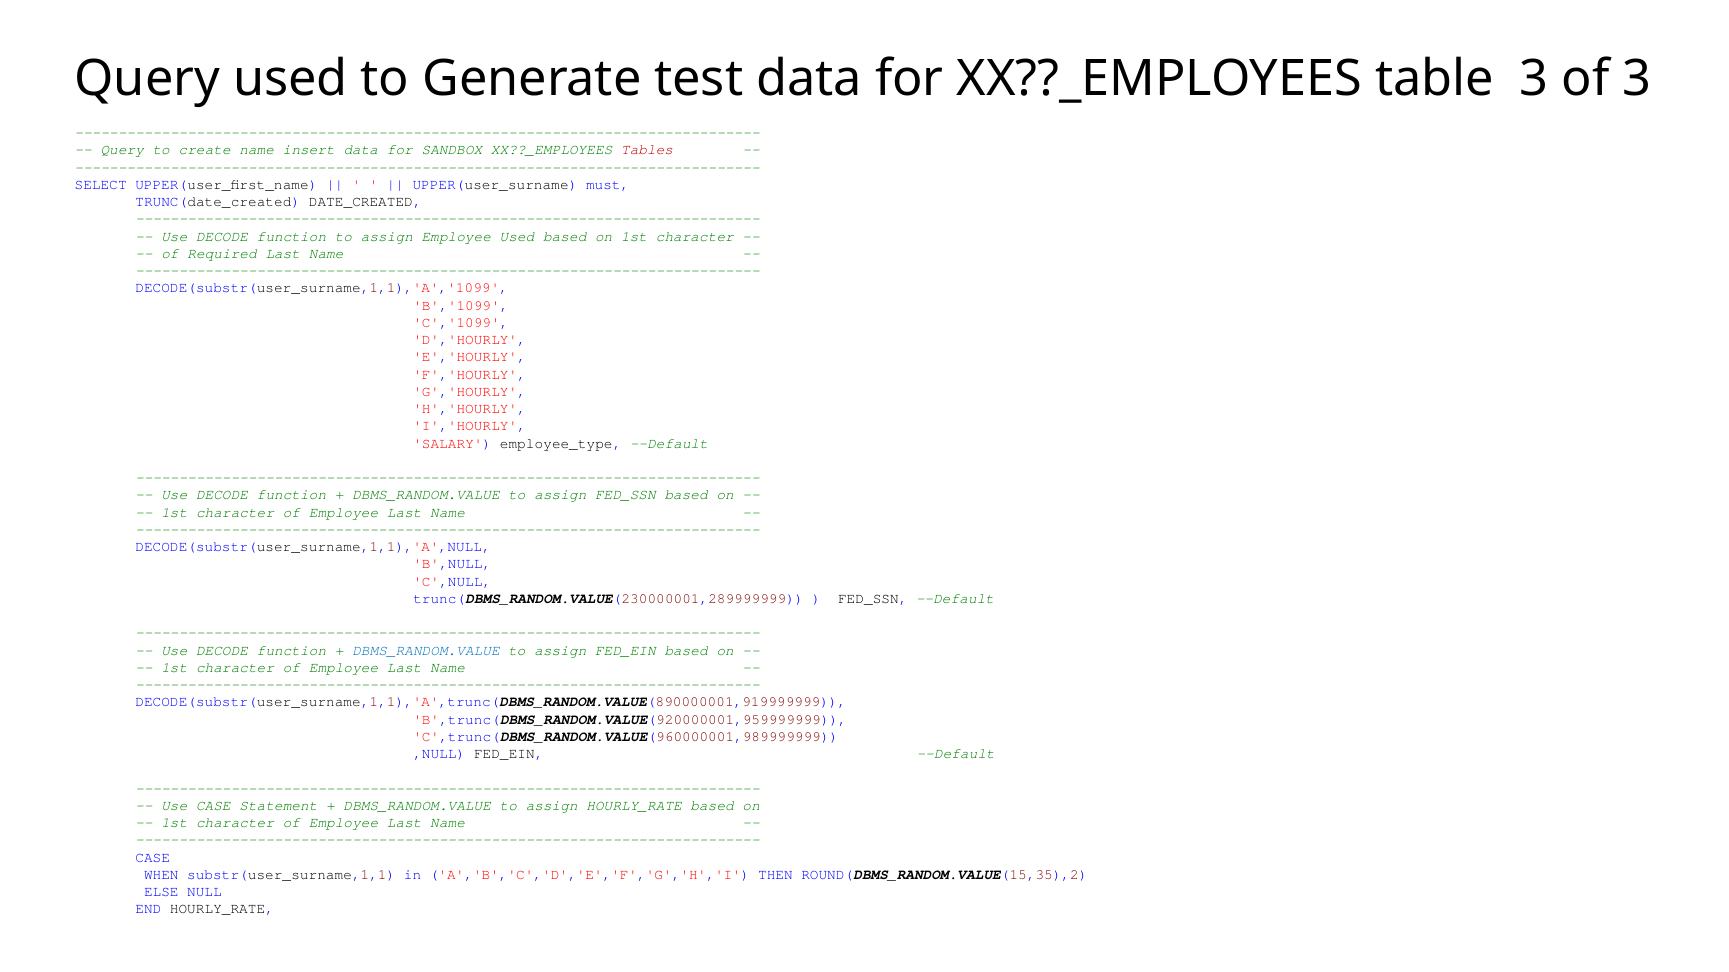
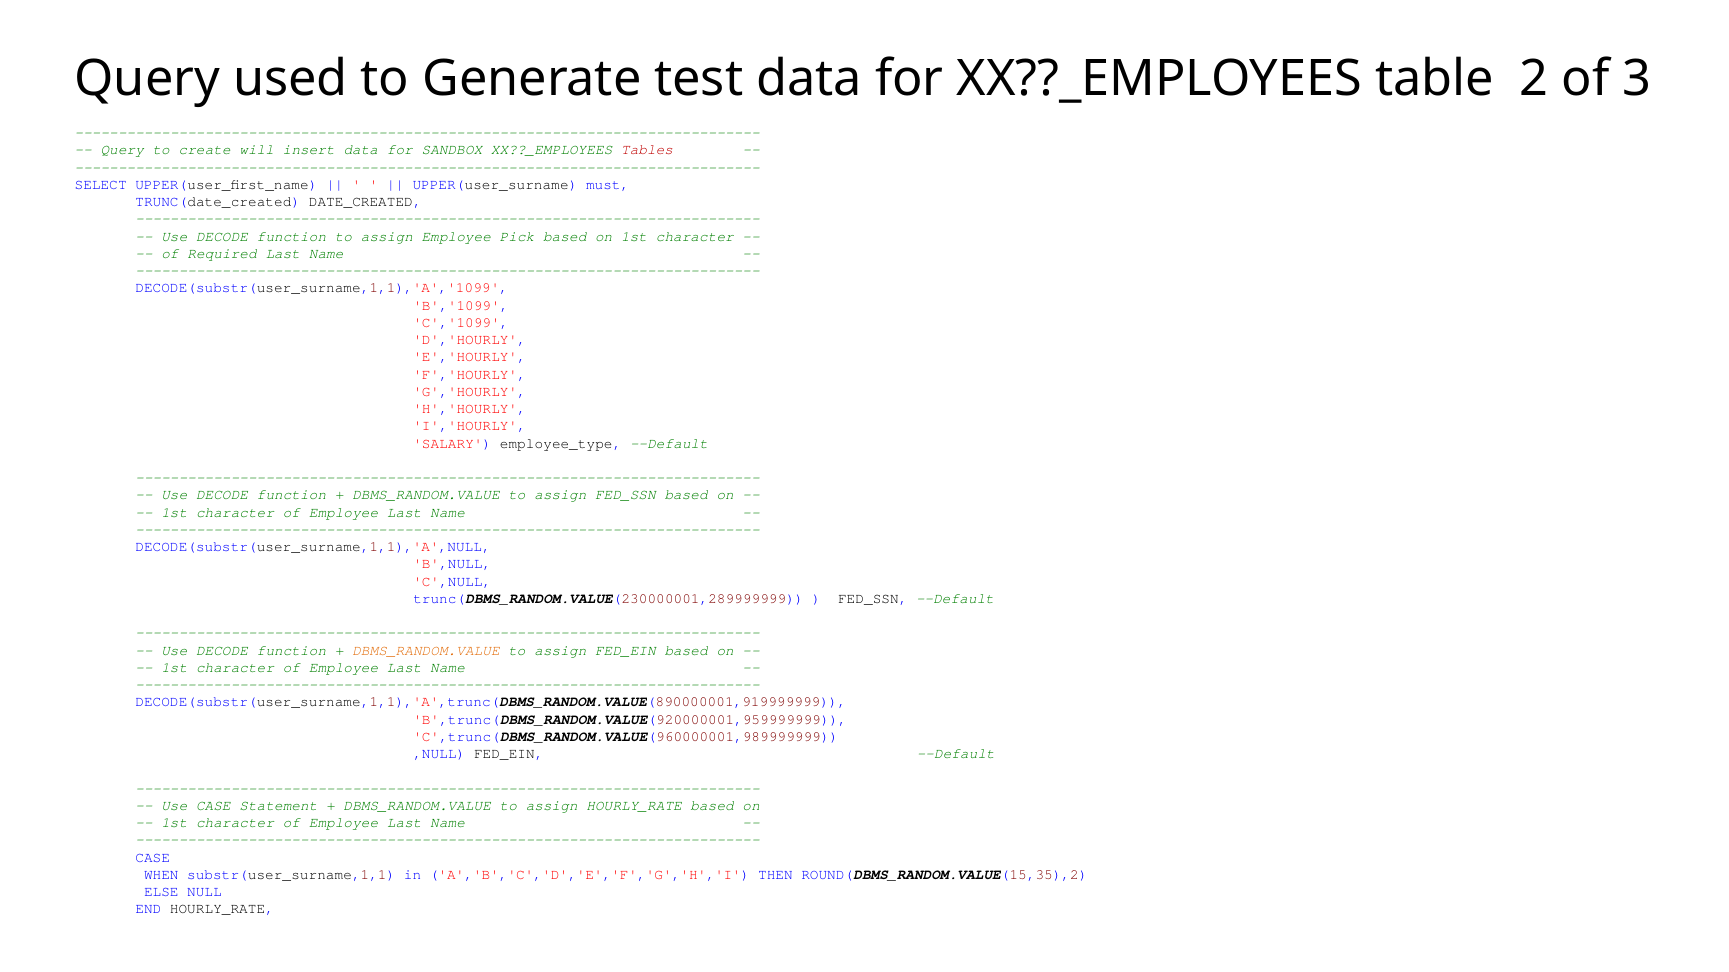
table 3: 3 -> 2
create name: name -> will
Employee Used: Used -> Pick
DBMS_RANDOM.VALUE at (426, 651) colour: blue -> orange
